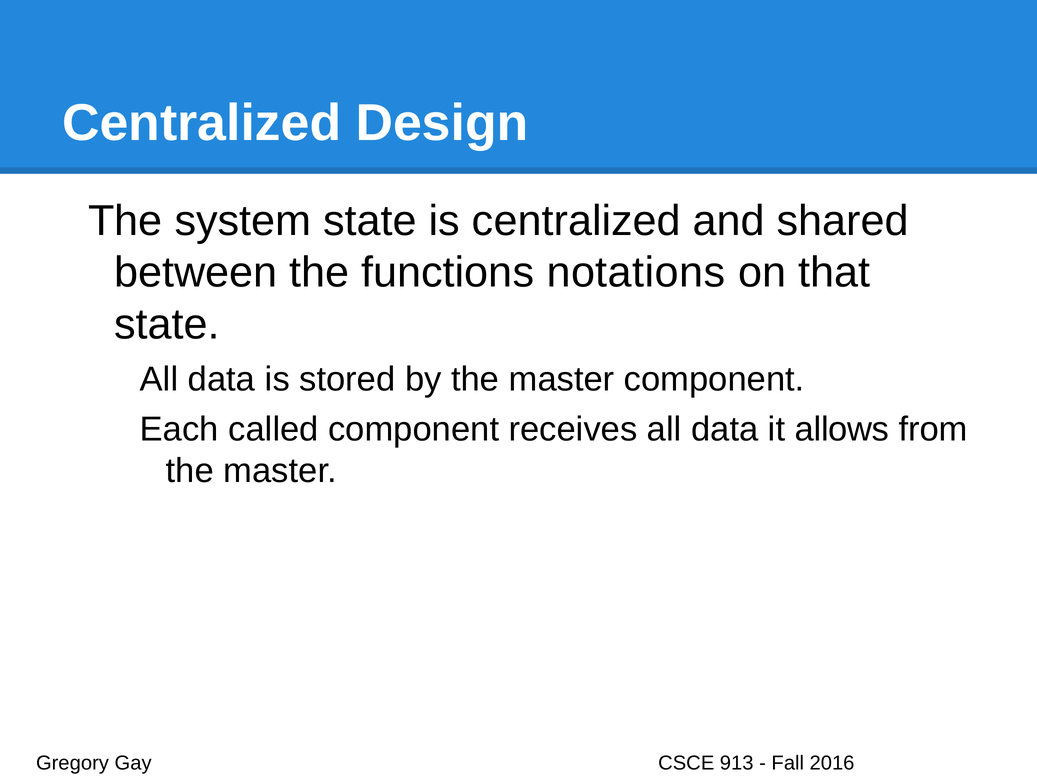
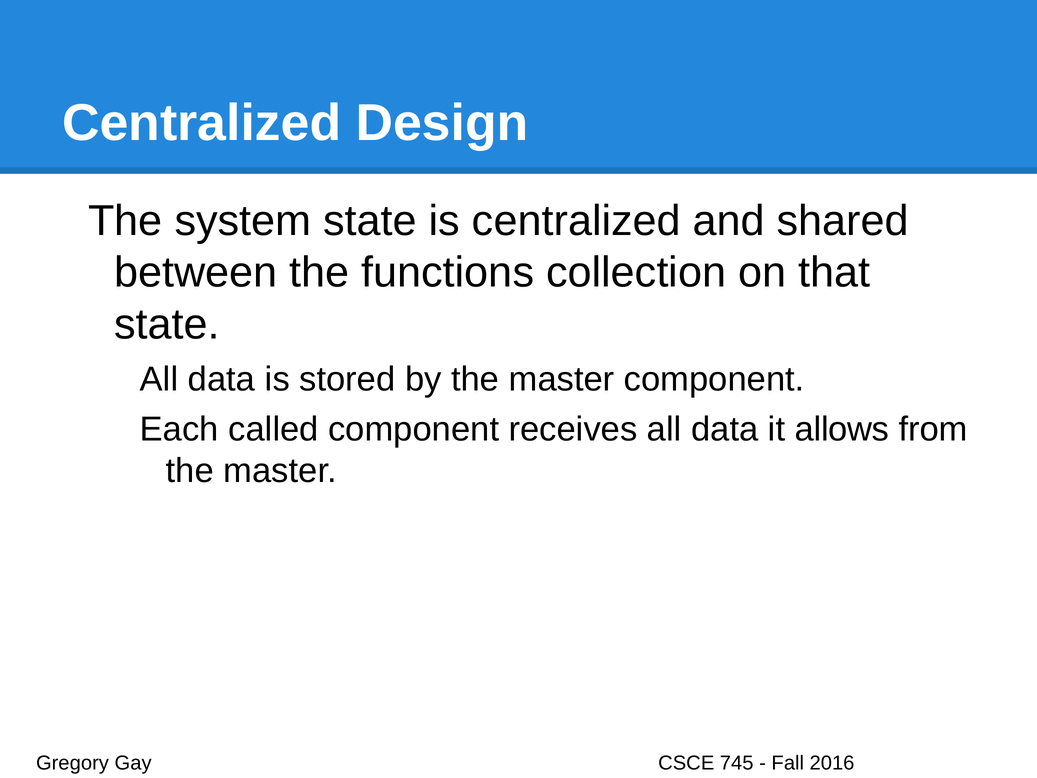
notations: notations -> collection
913: 913 -> 745
